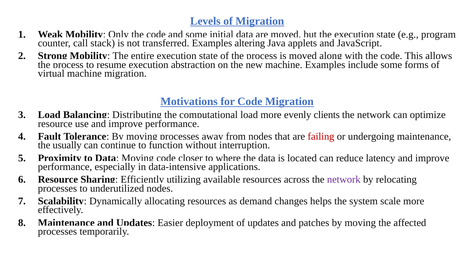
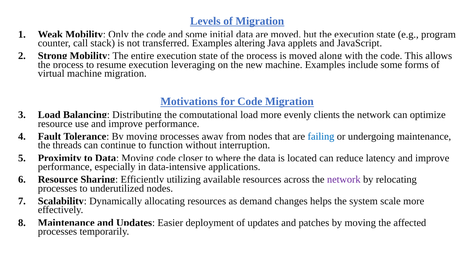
abstraction: abstraction -> leveraging
failing colour: red -> blue
usually: usually -> threads
